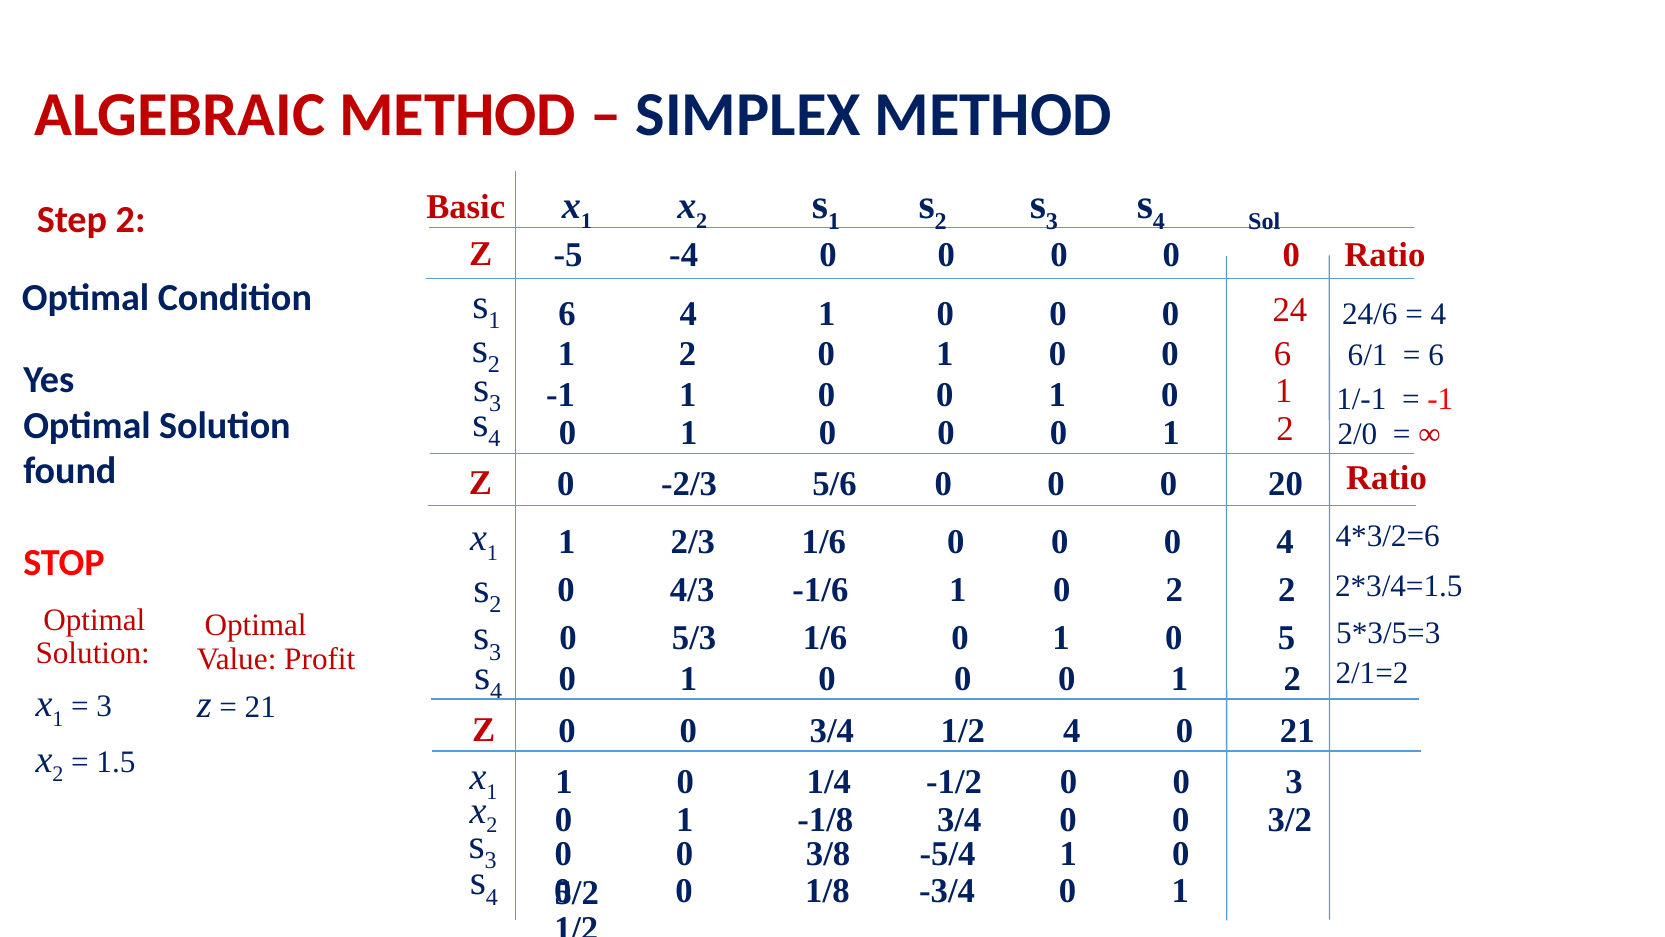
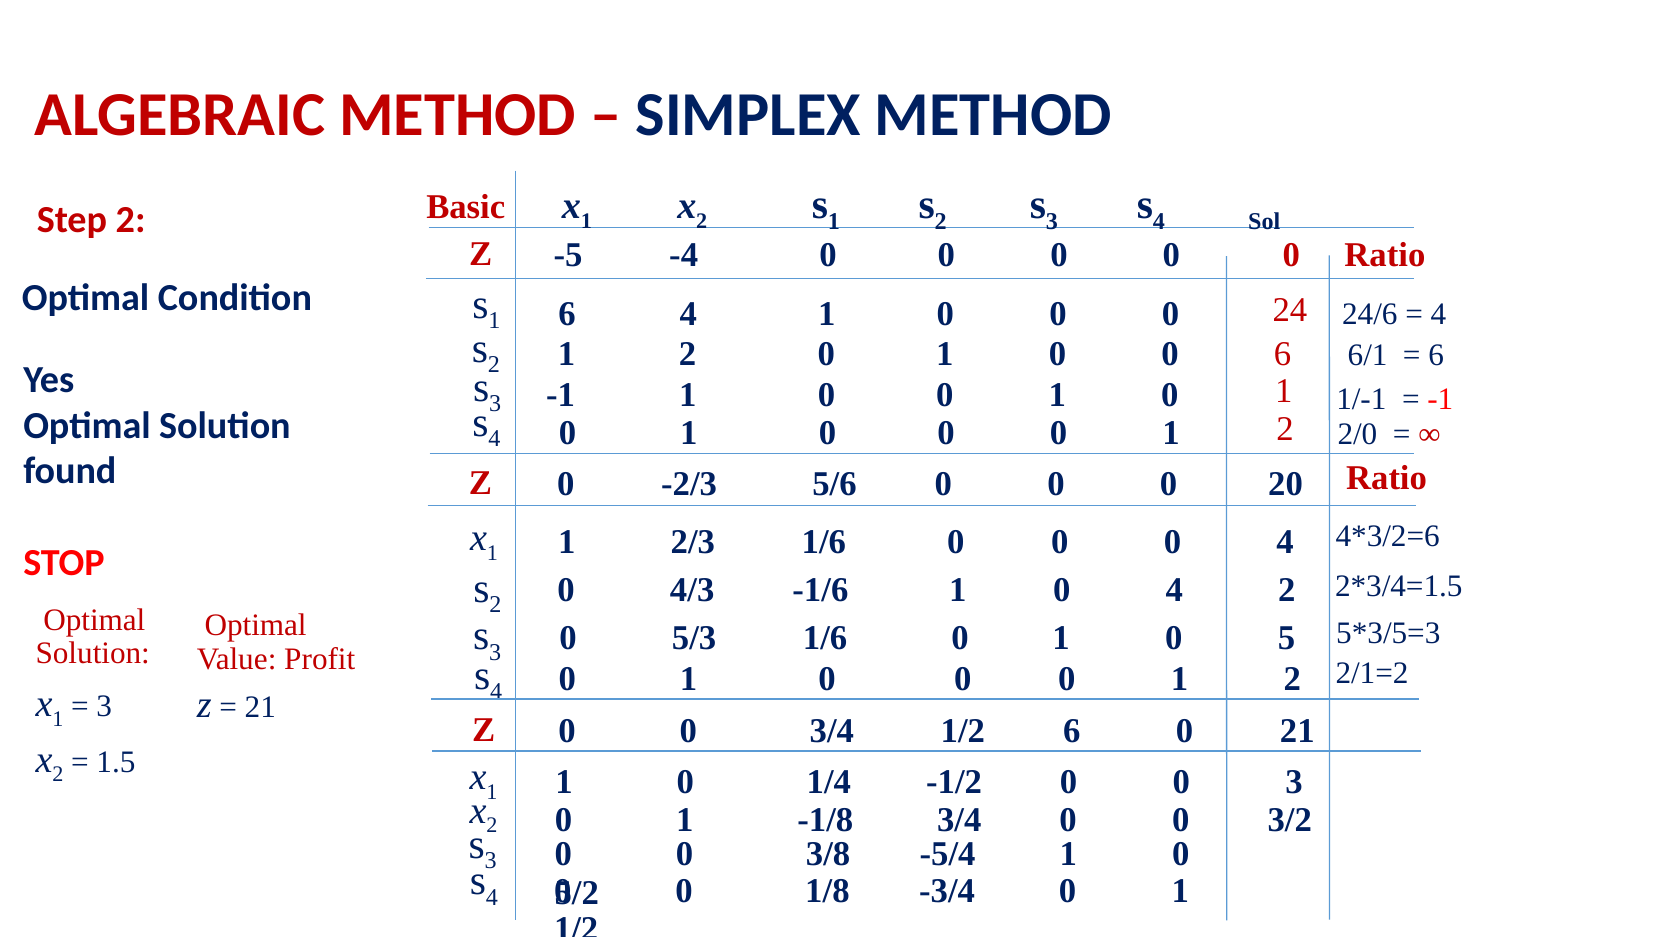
1 0 2: 2 -> 4
1/2 4: 4 -> 6
